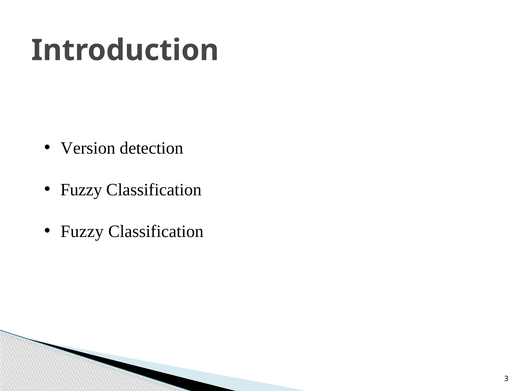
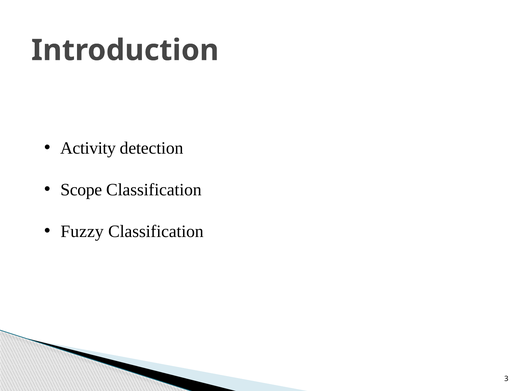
Version: Version -> Activity
Fuzzy at (81, 190): Fuzzy -> Scope
